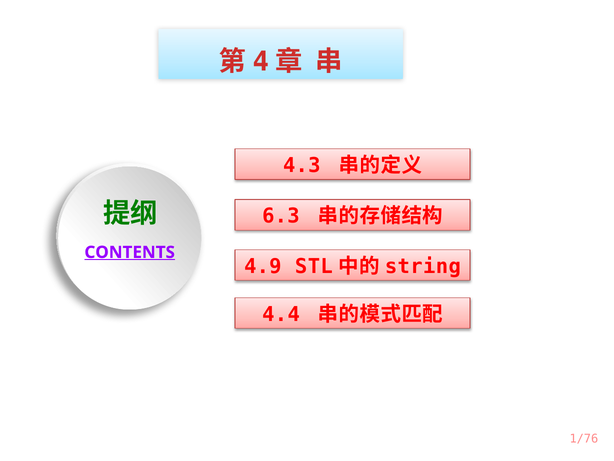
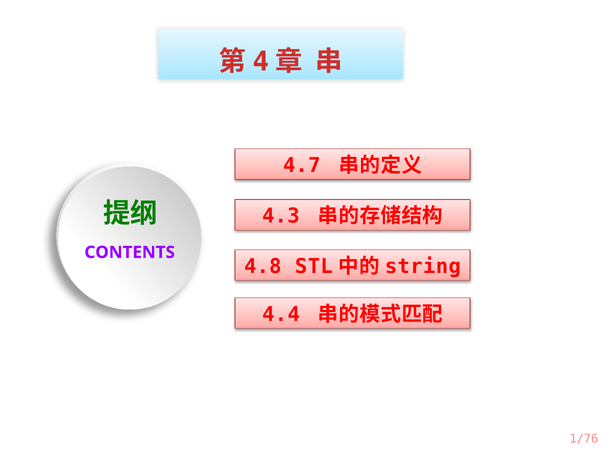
4.3: 4.3 -> 4.7
6.3: 6.3 -> 4.3
CONTENTS underline: present -> none
4.9: 4.9 -> 4.8
